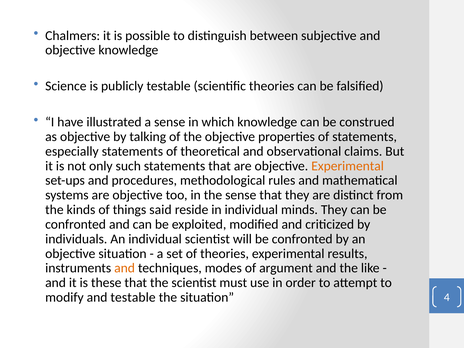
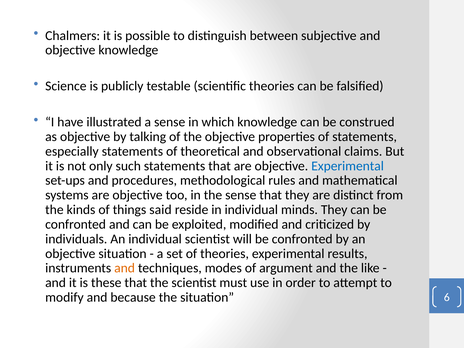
Experimental at (348, 166) colour: orange -> blue
and testable: testable -> because
4: 4 -> 6
